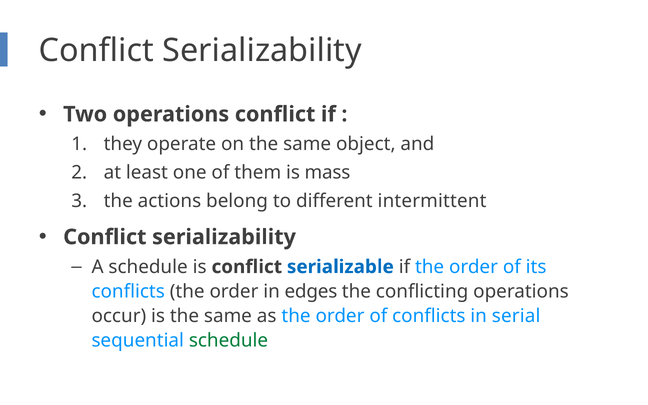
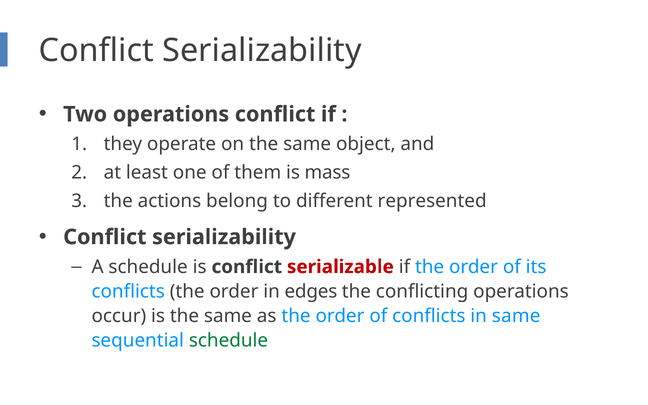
intermittent: intermittent -> represented
serializable colour: blue -> red
in serial: serial -> same
